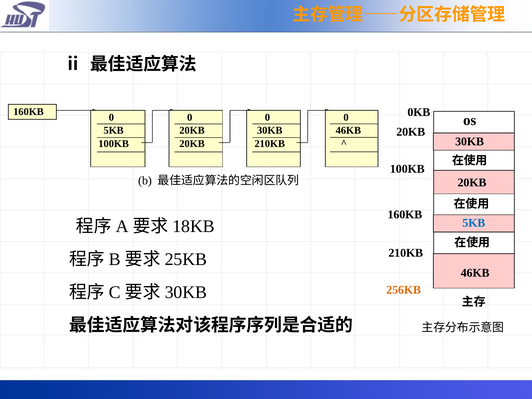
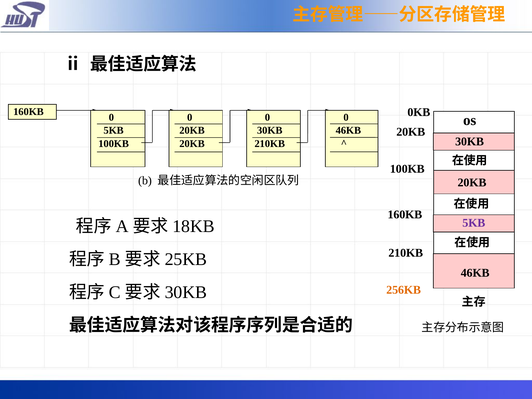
5KB at (474, 223) colour: blue -> purple
